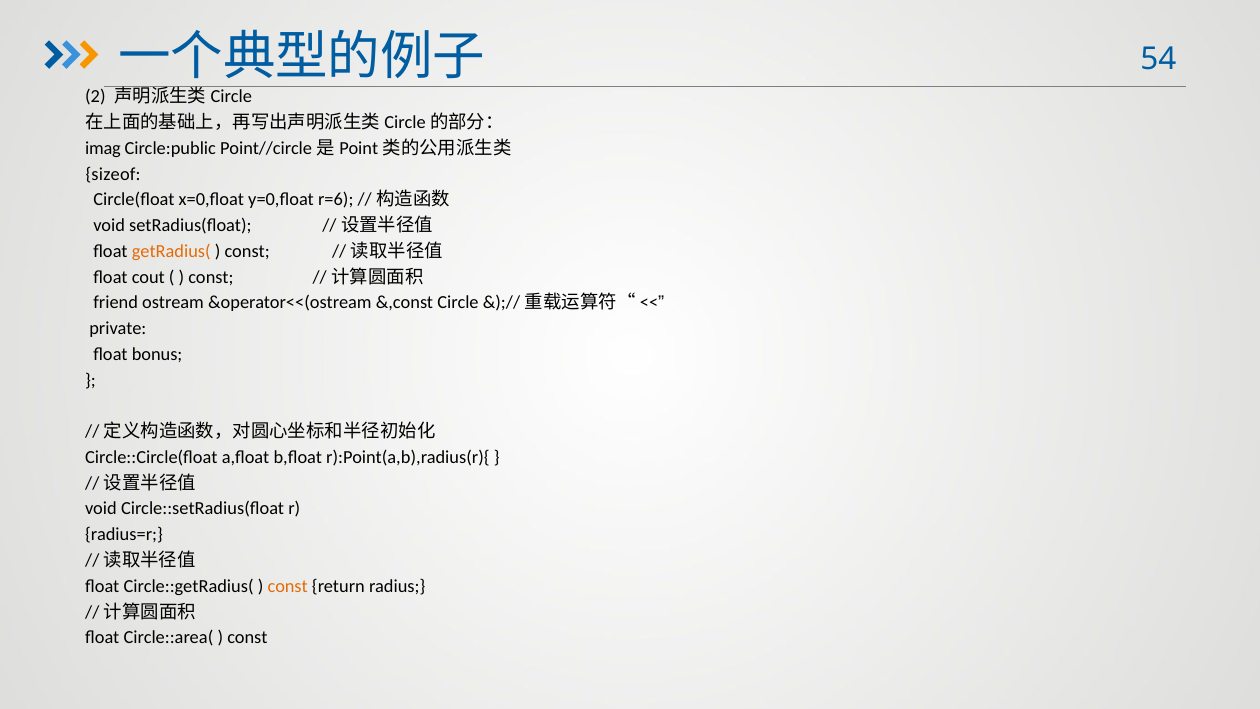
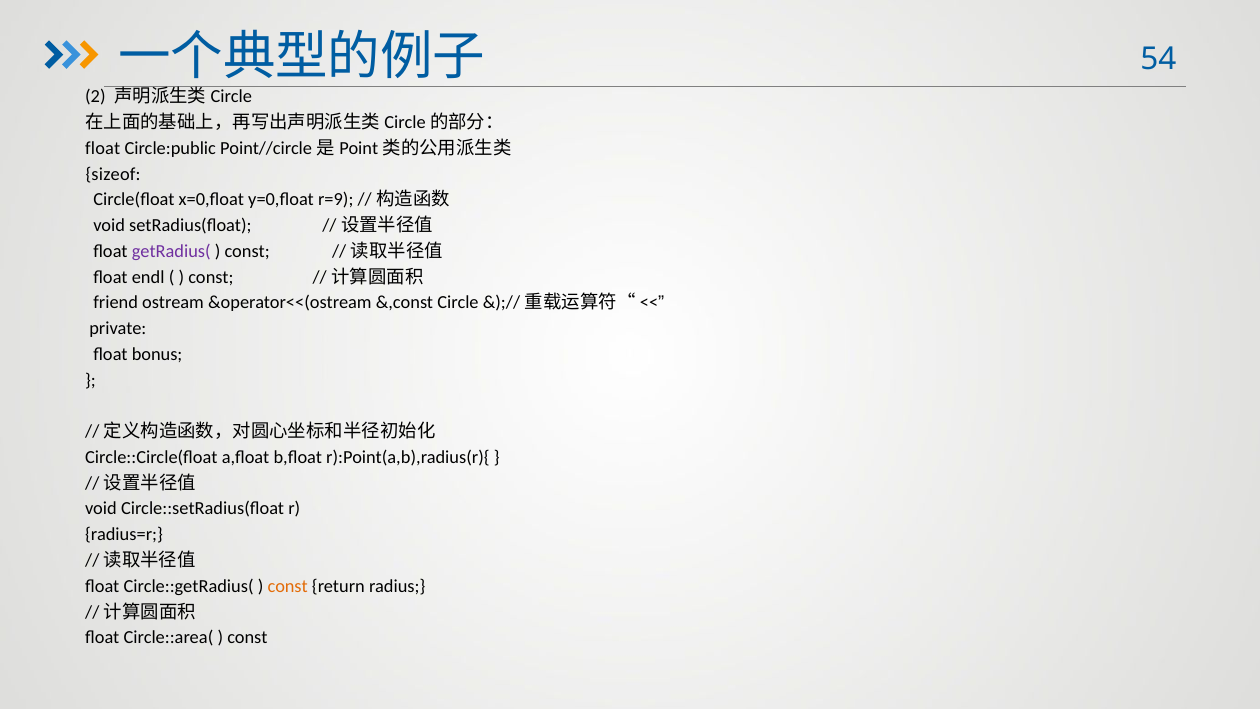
imag at (103, 148): imag -> float
r=6: r=6 -> r=9
getRadius( colour: orange -> purple
cout: cout -> endl
